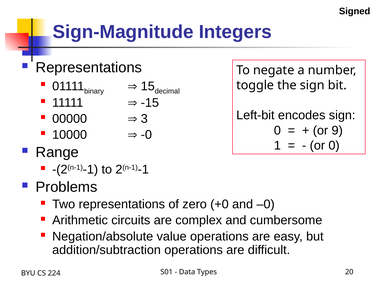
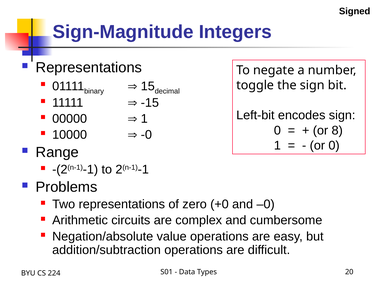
3 at (144, 119): 3 -> 1
9: 9 -> 8
